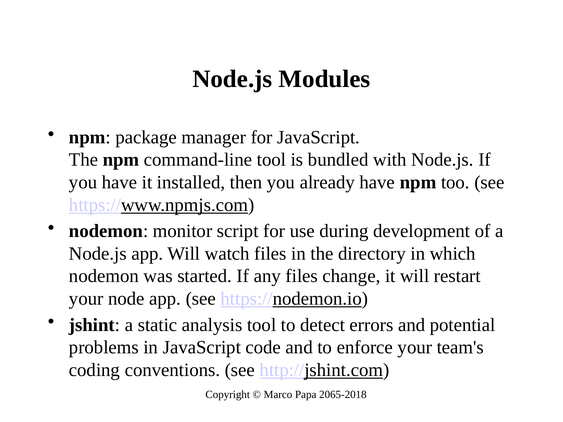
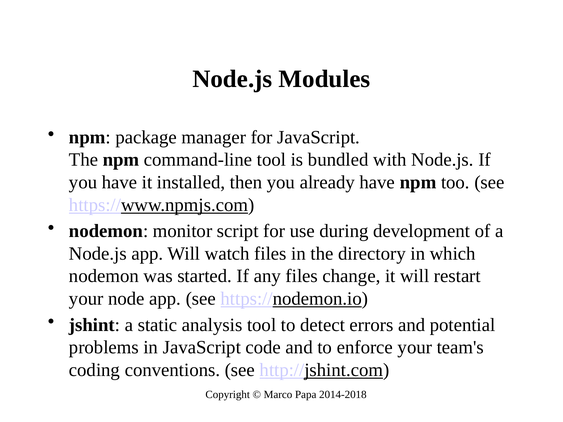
2065-2018: 2065-2018 -> 2014-2018
